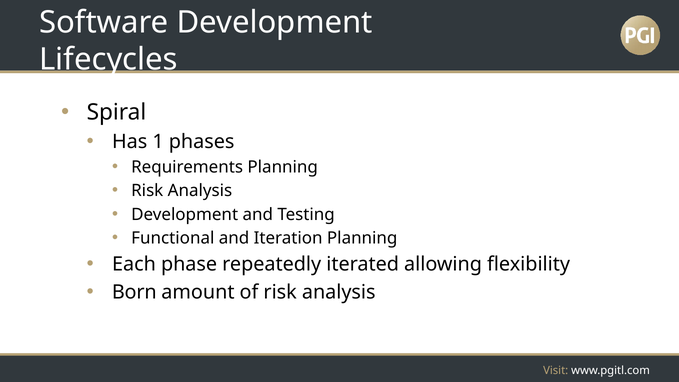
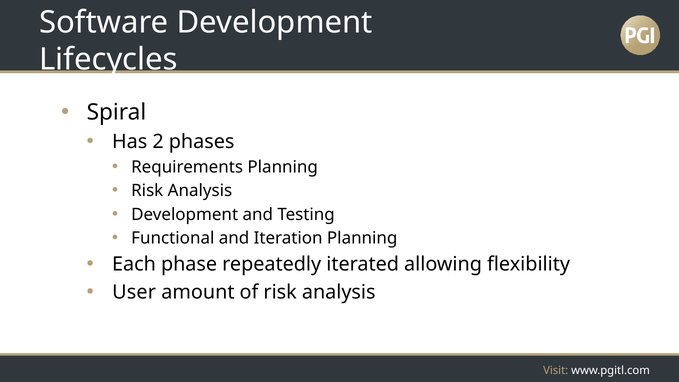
1: 1 -> 2
Born: Born -> User
